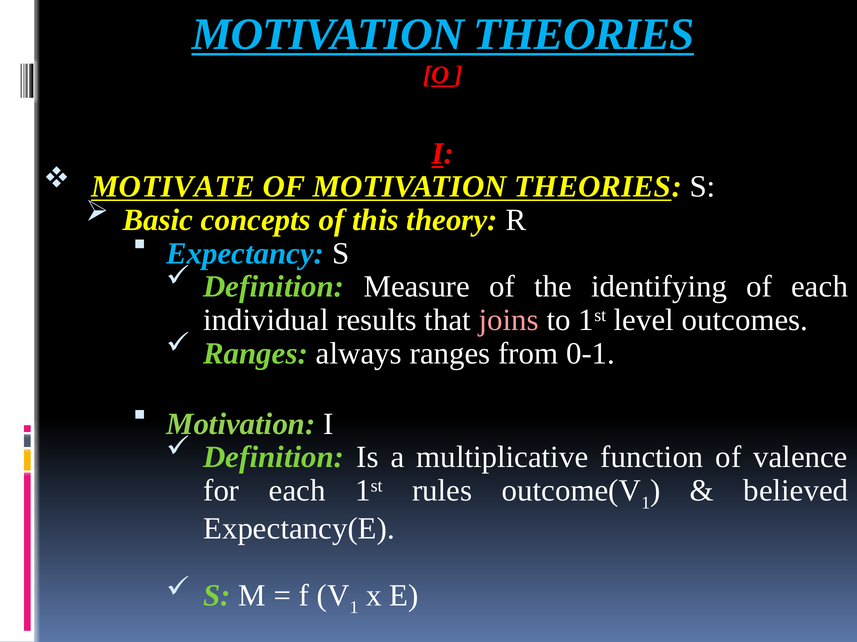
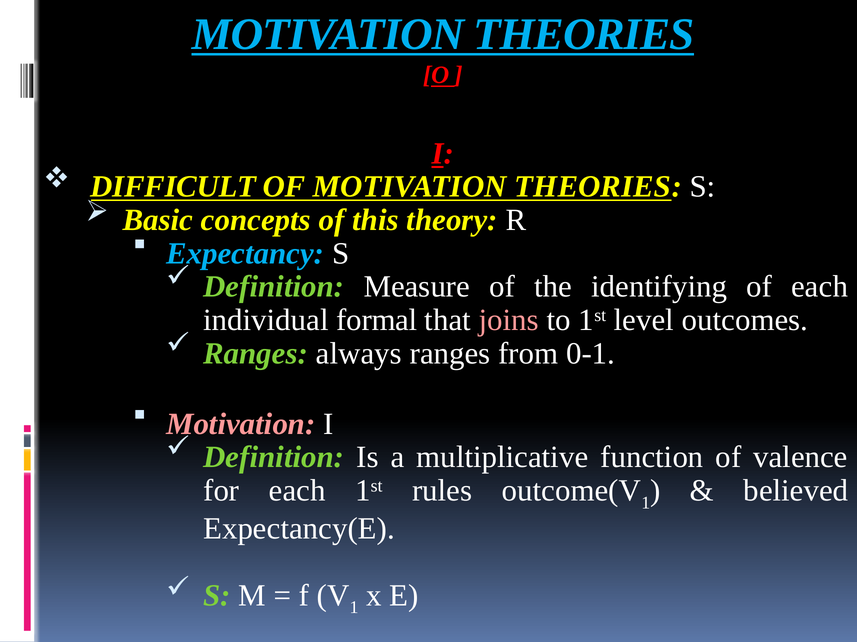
MOTIVATE: MOTIVATE -> DIFFICULT
results: results -> formal
Motivation at (241, 424) colour: light green -> pink
